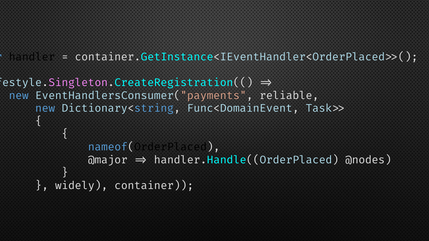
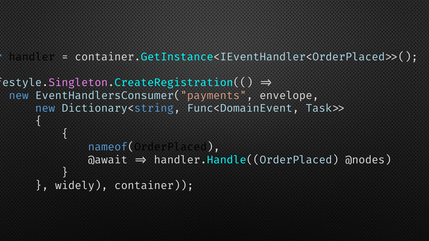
reliable: reliable -> envelope
@major: @major -> @await
